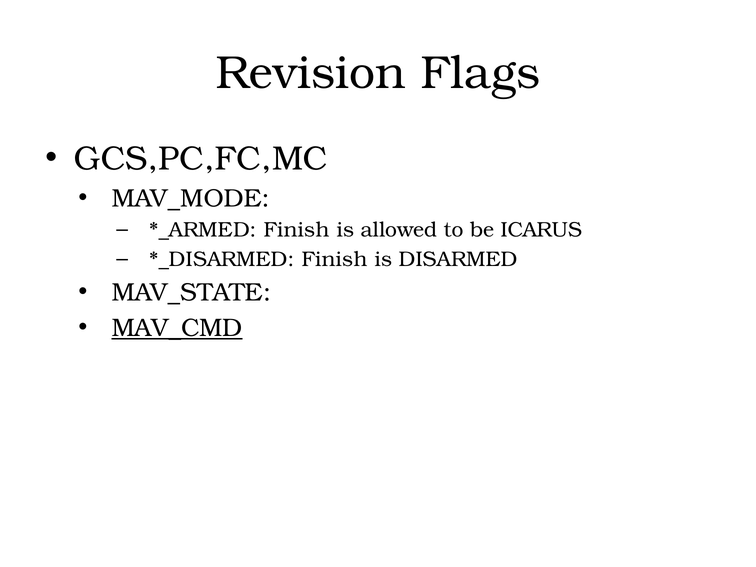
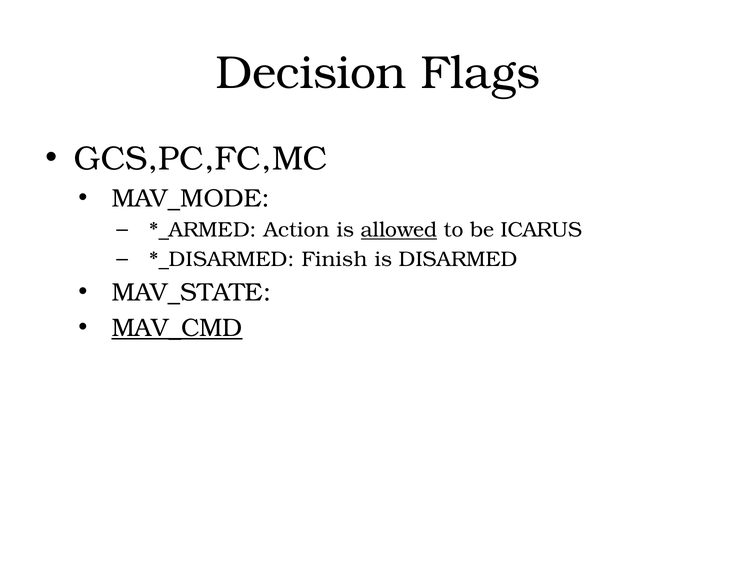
Revision: Revision -> Decision
Finish at (297, 230): Finish -> Action
allowed underline: none -> present
